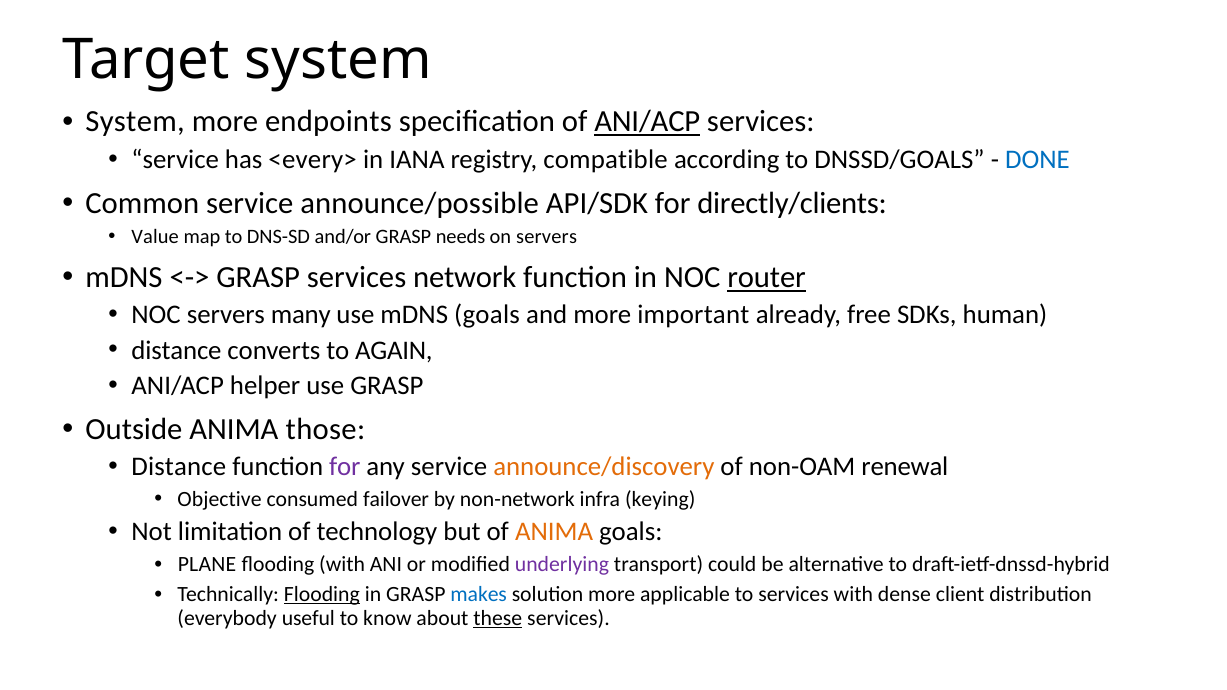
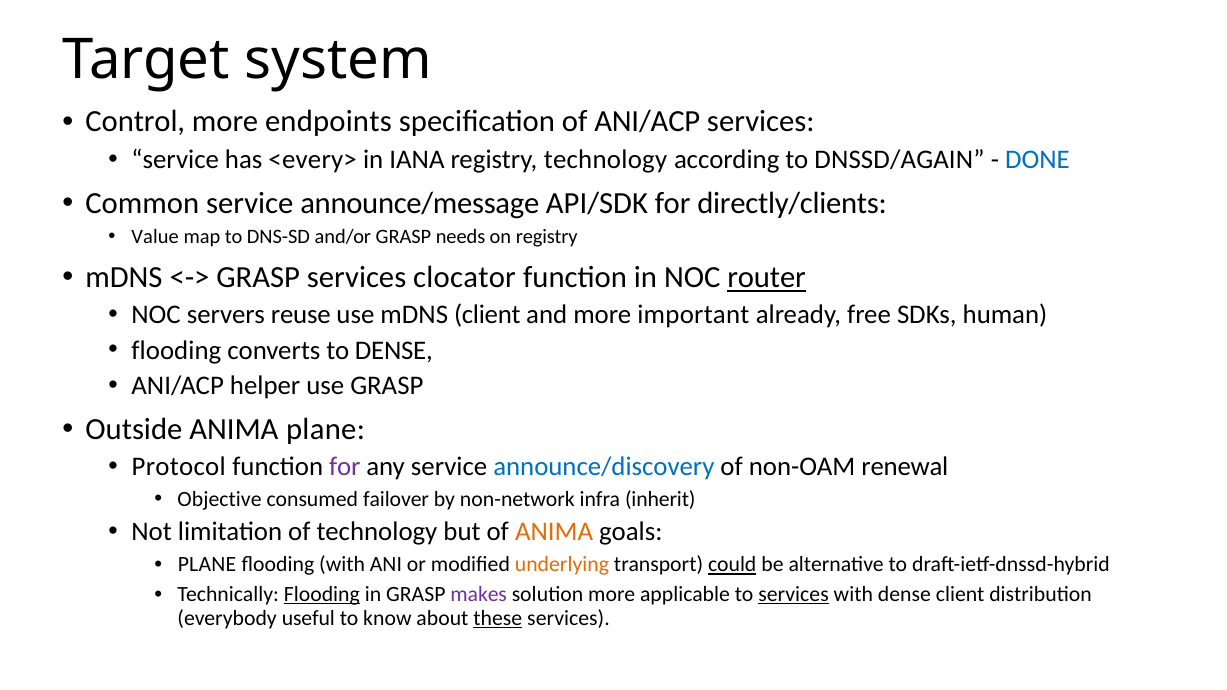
System at (135, 122): System -> Control
ANI/ACP at (647, 122) underline: present -> none
registry compatible: compatible -> technology
DNSSD/GOALS: DNSSD/GOALS -> DNSSD/AGAIN
announce/possible: announce/possible -> announce/message
on servers: servers -> registry
network: network -> clocator
many: many -> reuse
mDNS goals: goals -> client
distance at (176, 350): distance -> flooding
to AGAIN: AGAIN -> DENSE
ANIMA those: those -> plane
Distance at (179, 467): Distance -> Protocol
announce/discovery colour: orange -> blue
keying: keying -> inherit
underlying colour: purple -> orange
could underline: none -> present
makes colour: blue -> purple
services at (794, 595) underline: none -> present
